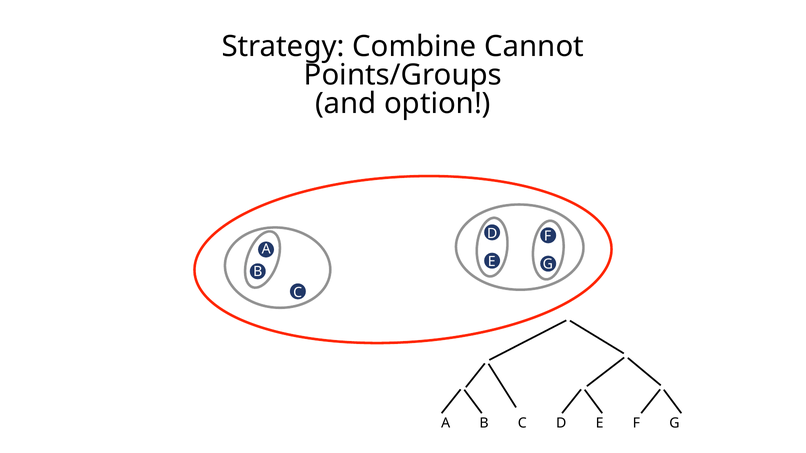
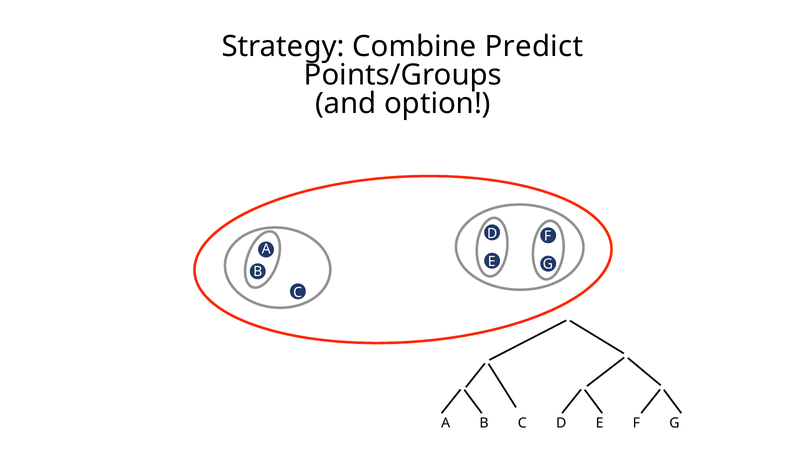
Cannot: Cannot -> Predict
